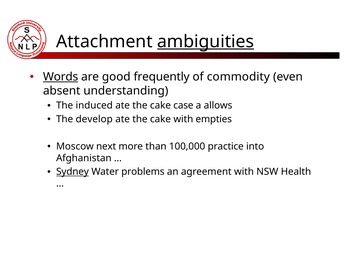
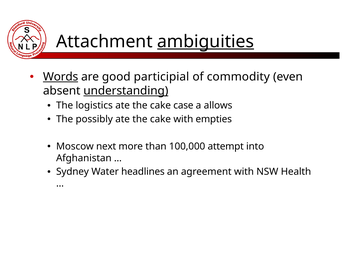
frequently: frequently -> participial
understanding underline: none -> present
induced: induced -> logistics
develop: develop -> possibly
practice: practice -> attempt
Sydney underline: present -> none
problems: problems -> headlines
